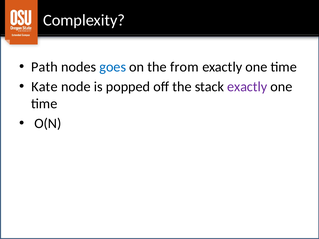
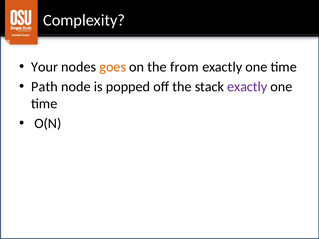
Path: Path -> Your
goes colour: blue -> orange
Kate: Kate -> Path
